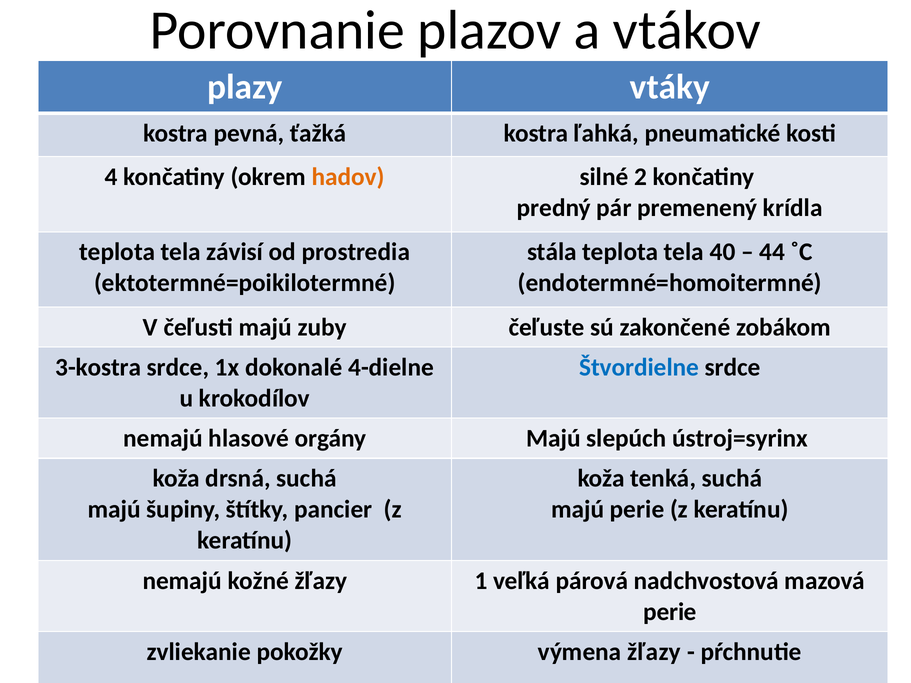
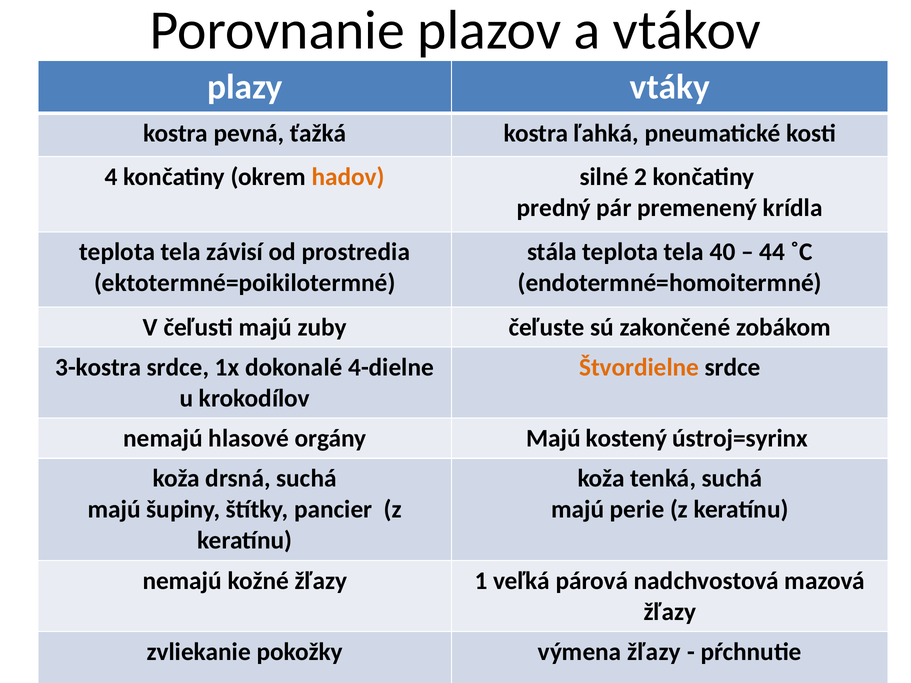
Štvordielne colour: blue -> orange
slepúch: slepúch -> kostený
perie at (670, 612): perie -> žľazy
